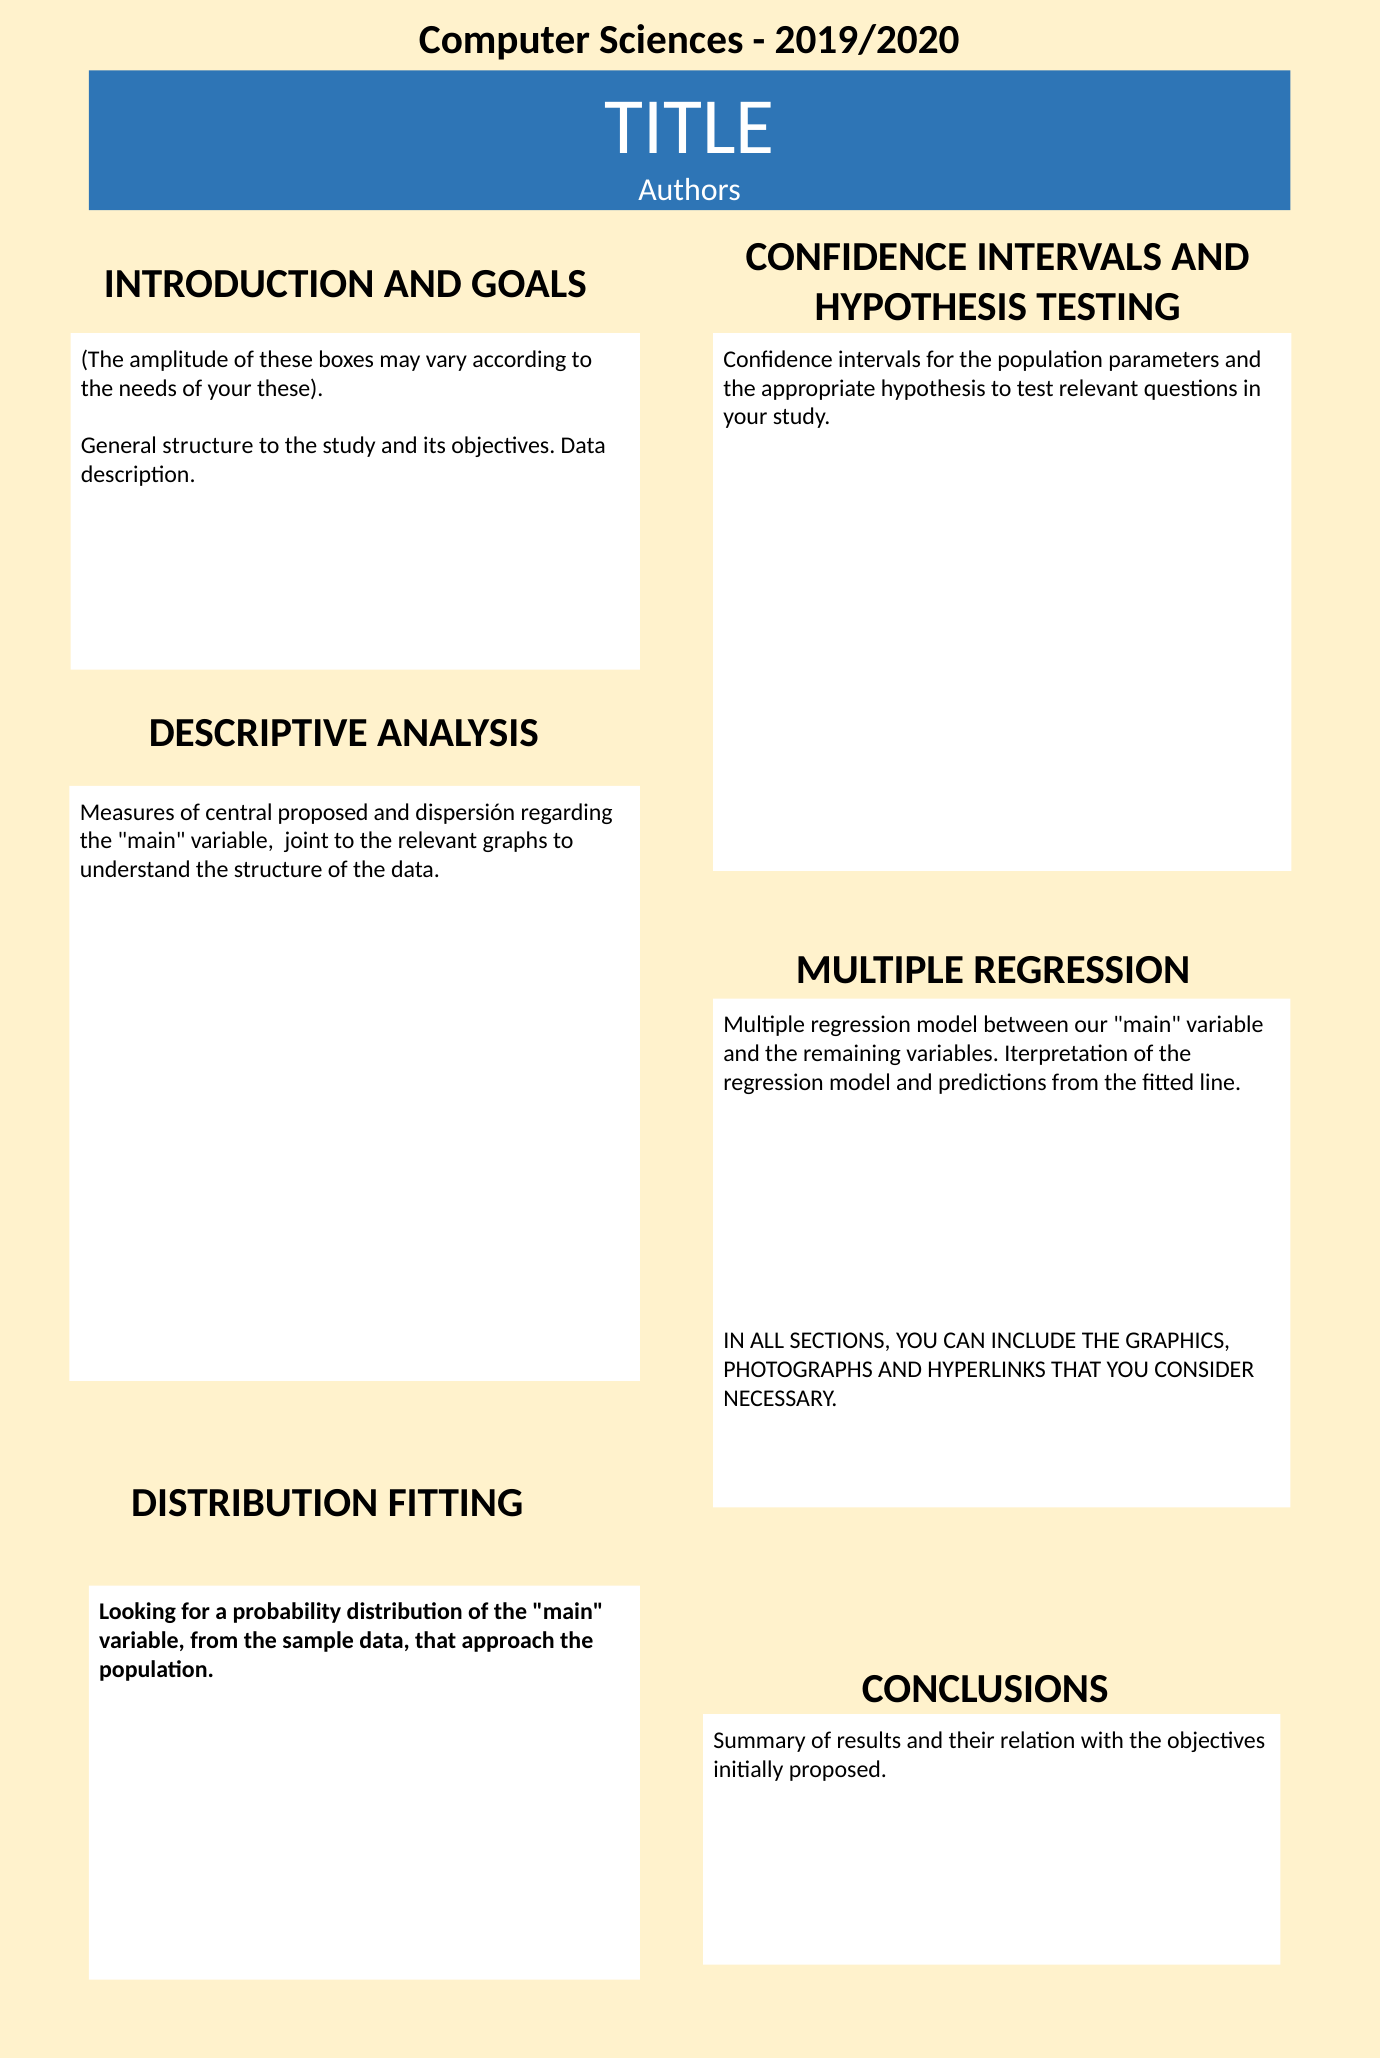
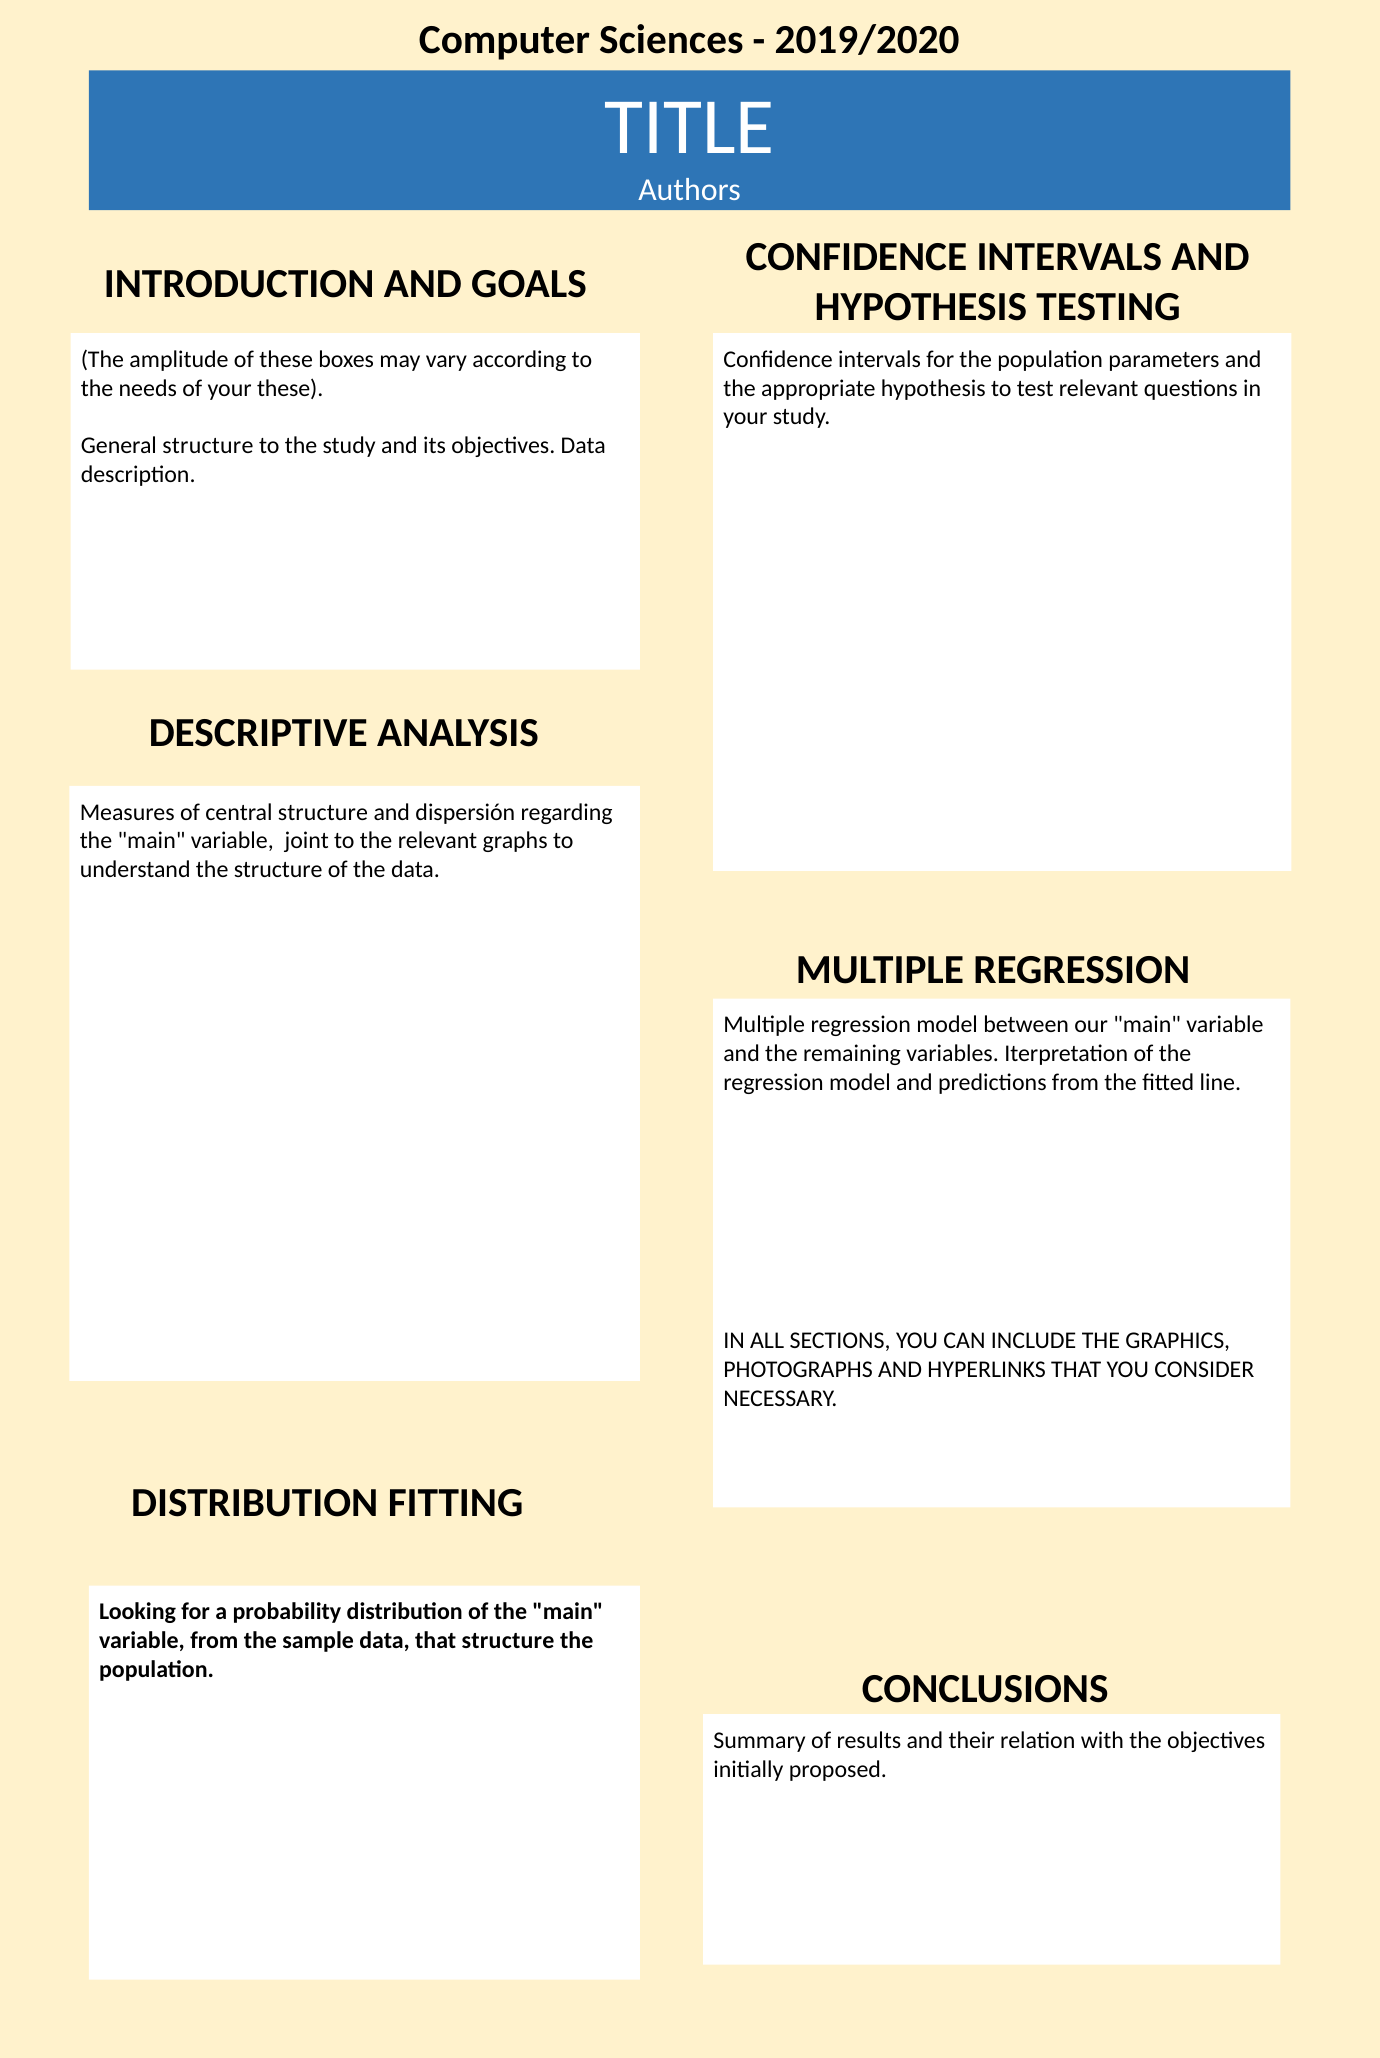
central proposed: proposed -> structure
that approach: approach -> structure
